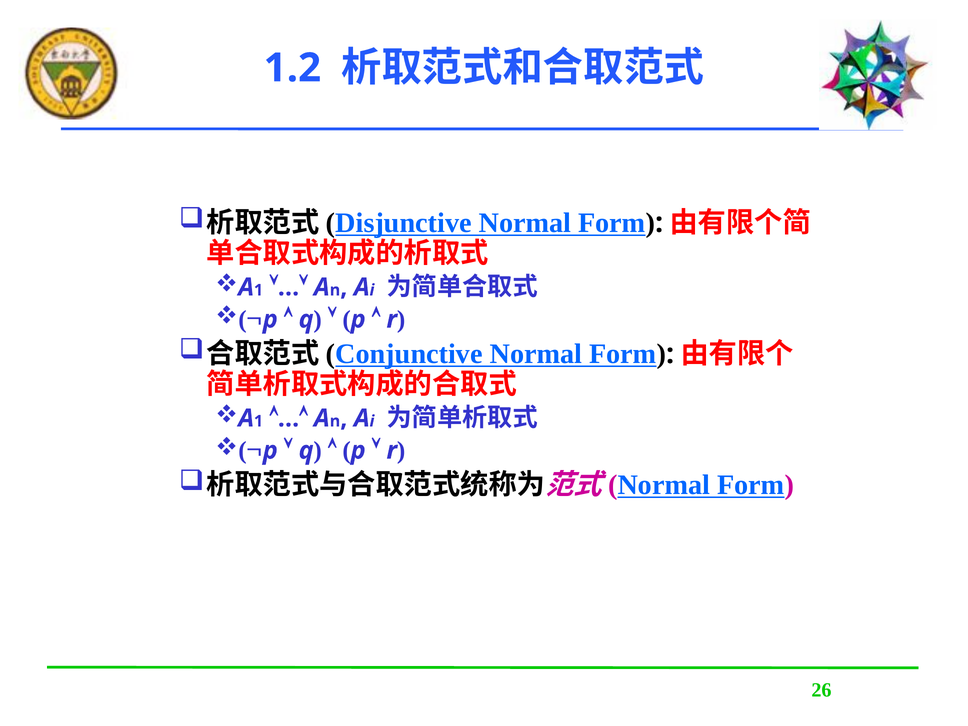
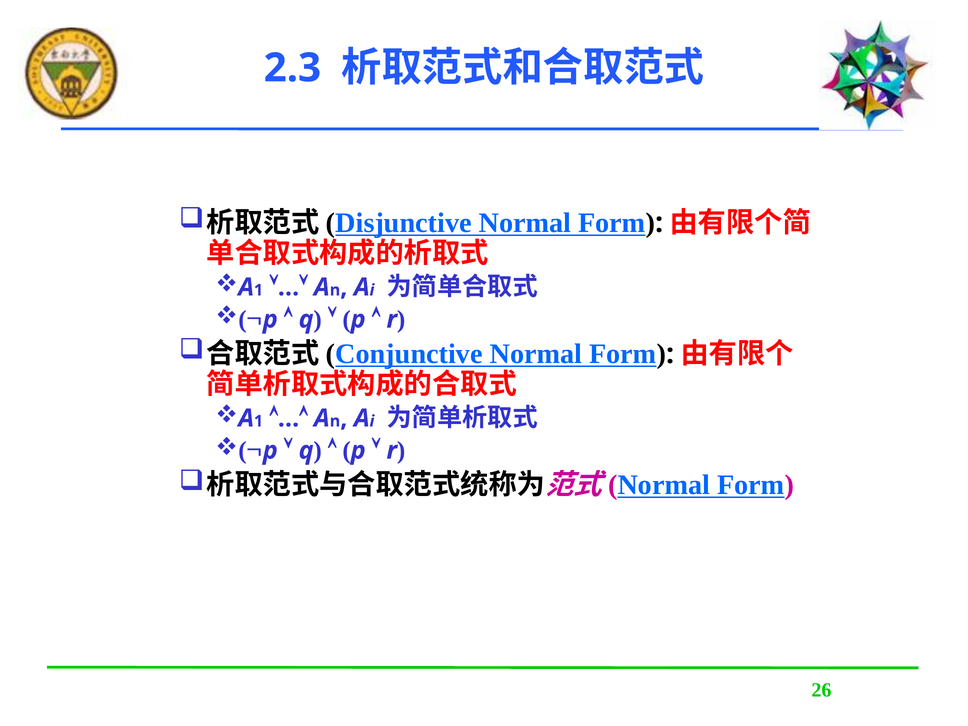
1.2: 1.2 -> 2.3
